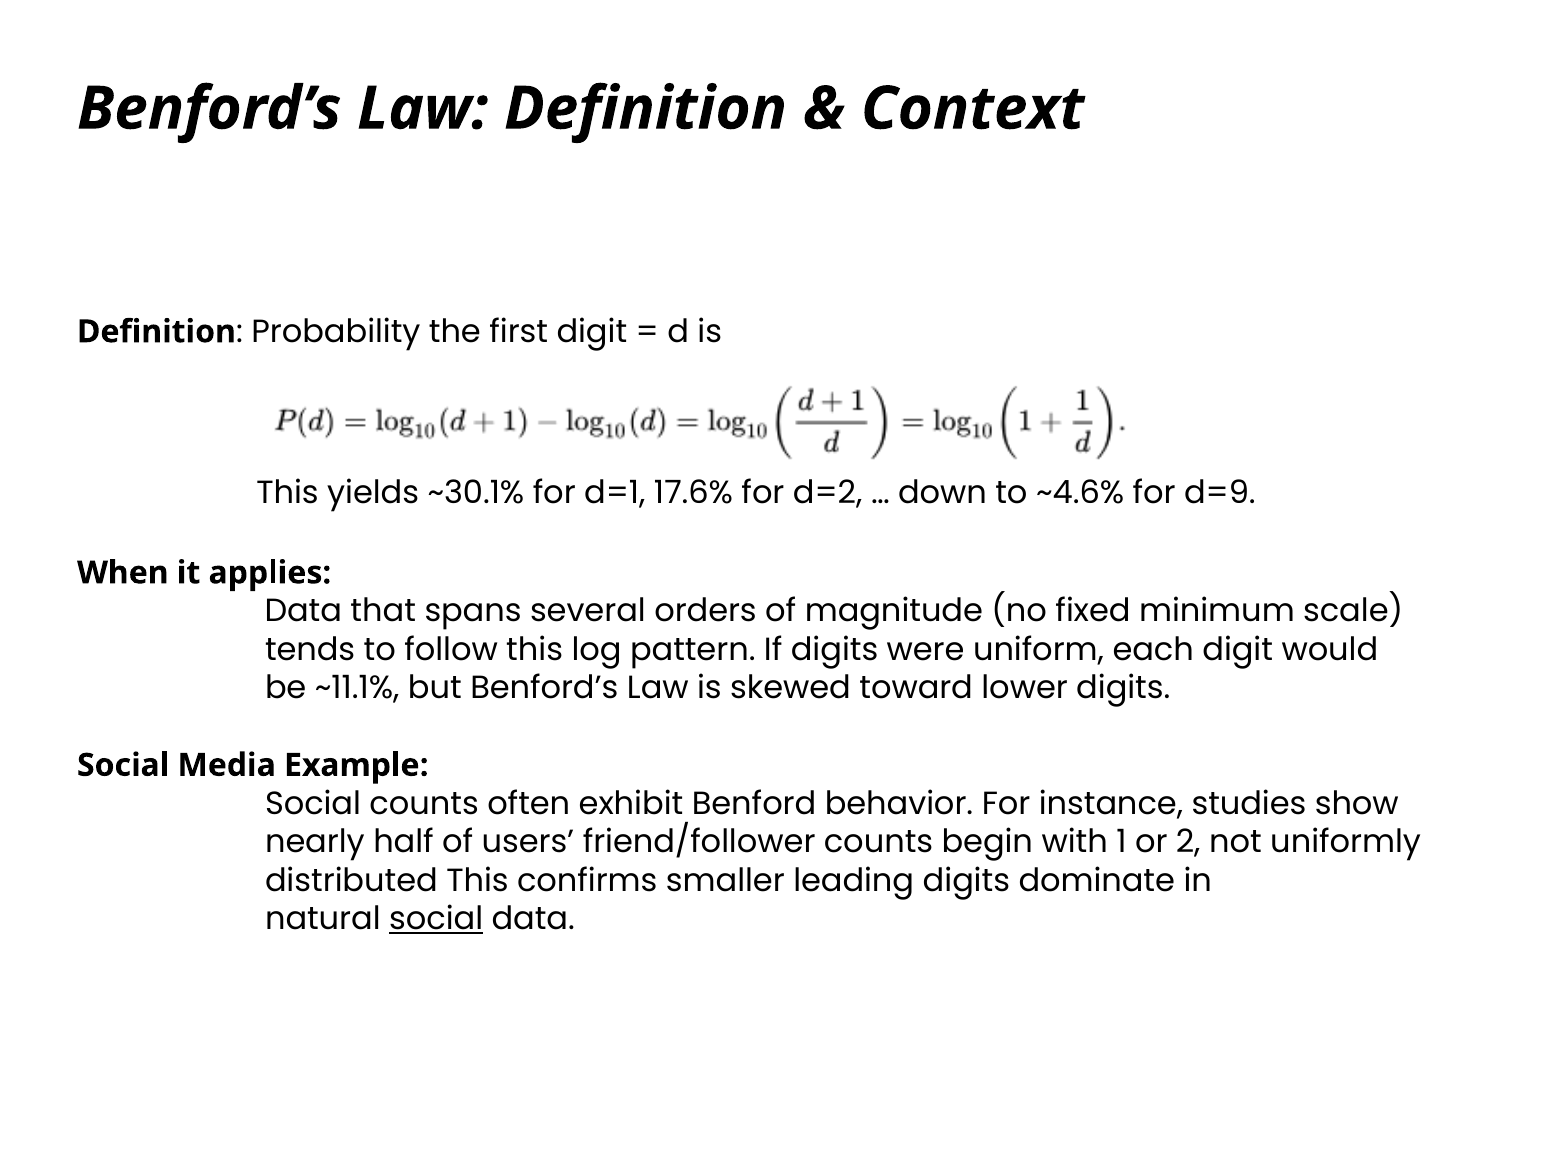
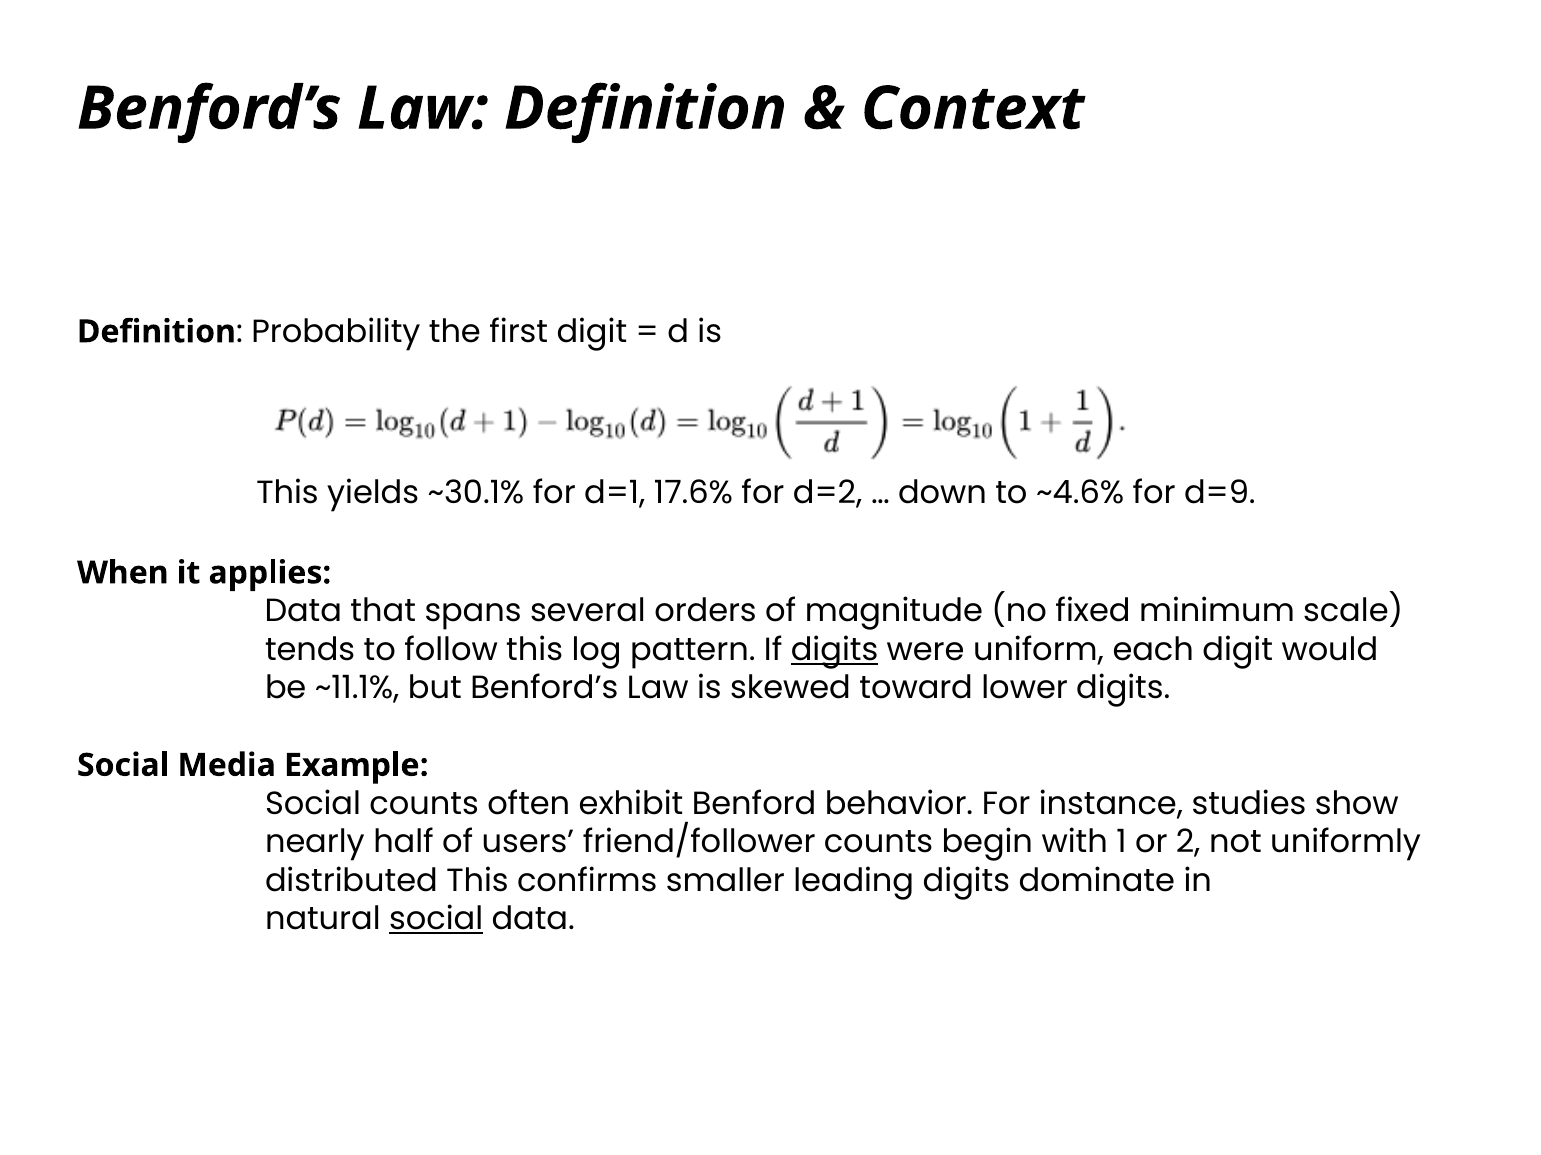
digits at (835, 650) underline: none -> present
